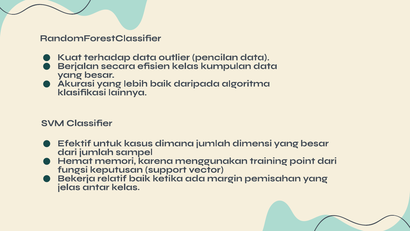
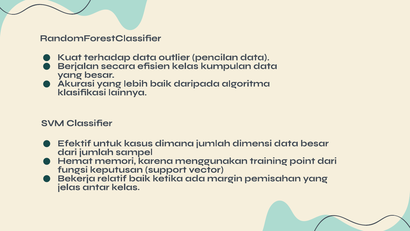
dimensi yang: yang -> data
